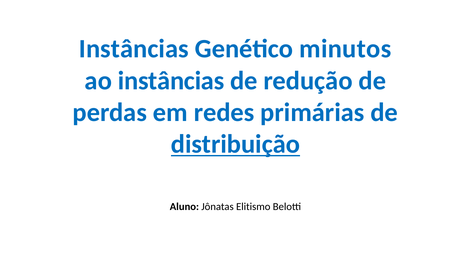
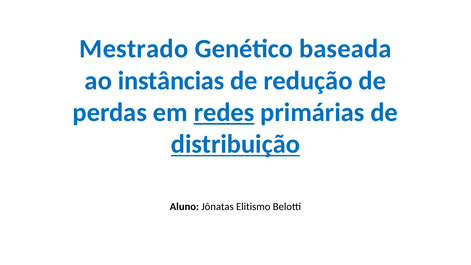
Instâncias at (134, 49): Instâncias -> Mestrado
minutos: minutos -> baseada
redes underline: none -> present
